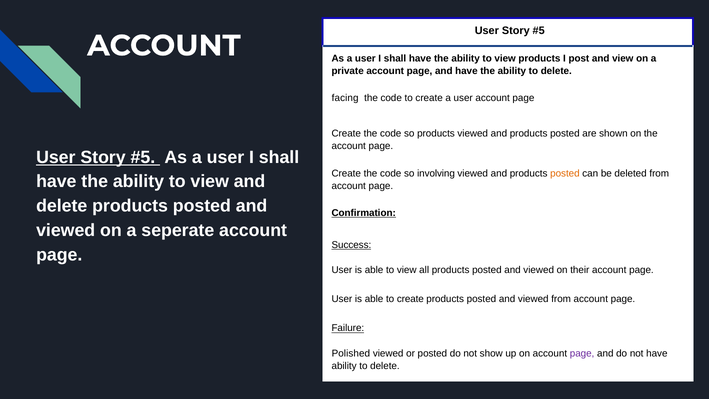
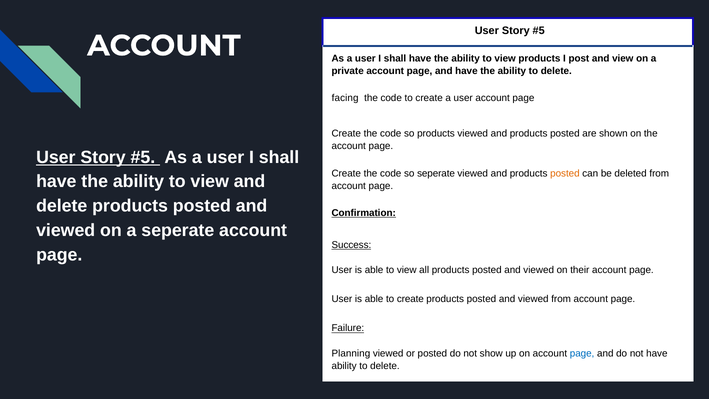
so involving: involving -> seperate
Polished: Polished -> Planning
page at (582, 353) colour: purple -> blue
